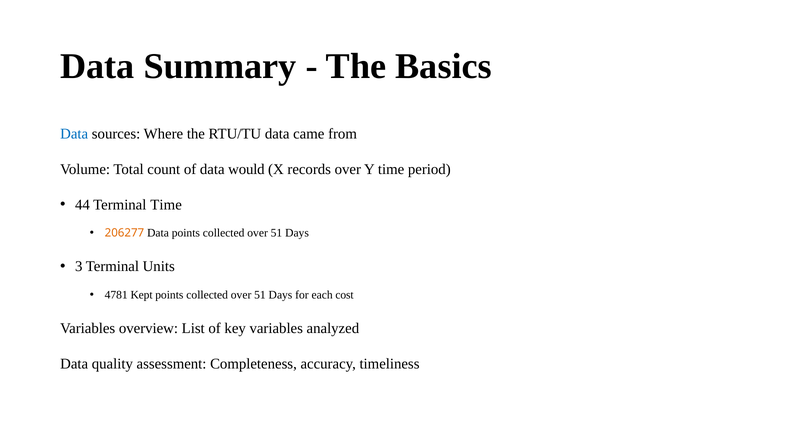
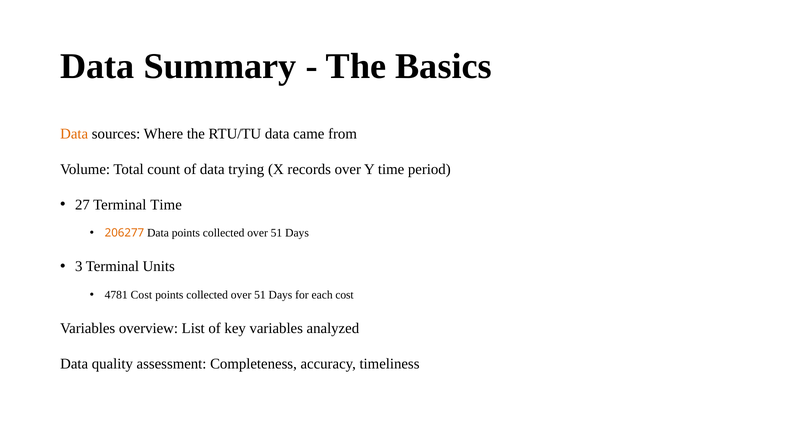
Data at (74, 134) colour: blue -> orange
would: would -> trying
44: 44 -> 27
4781 Kept: Kept -> Cost
